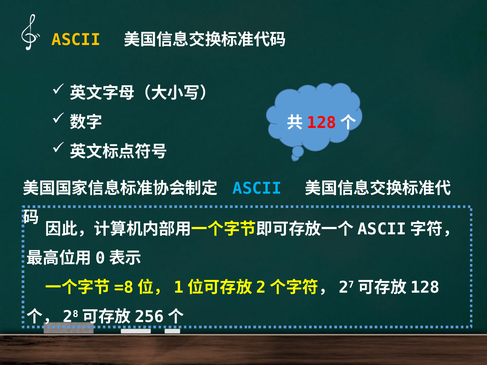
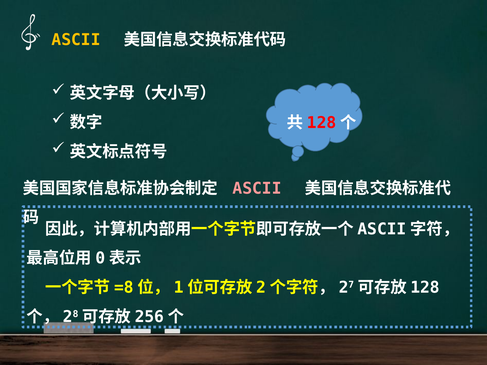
ASCII at (257, 188) colour: light blue -> pink
